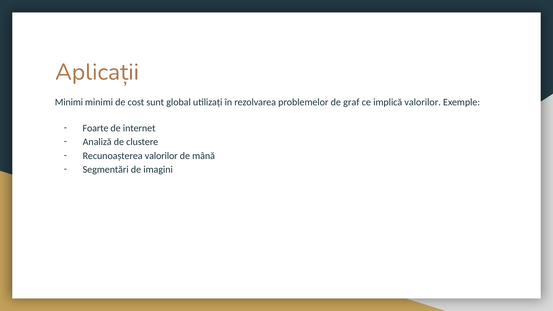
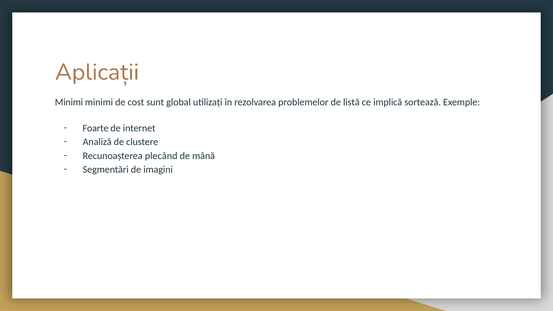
graf: graf -> listă
implică valorilor: valorilor -> sortează
Recunoașterea valorilor: valorilor -> plecând
